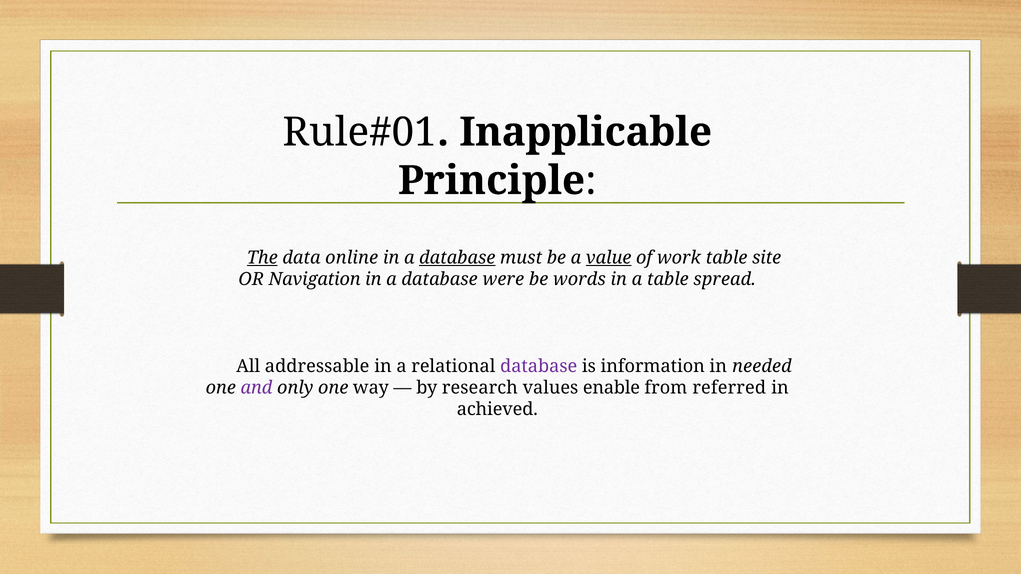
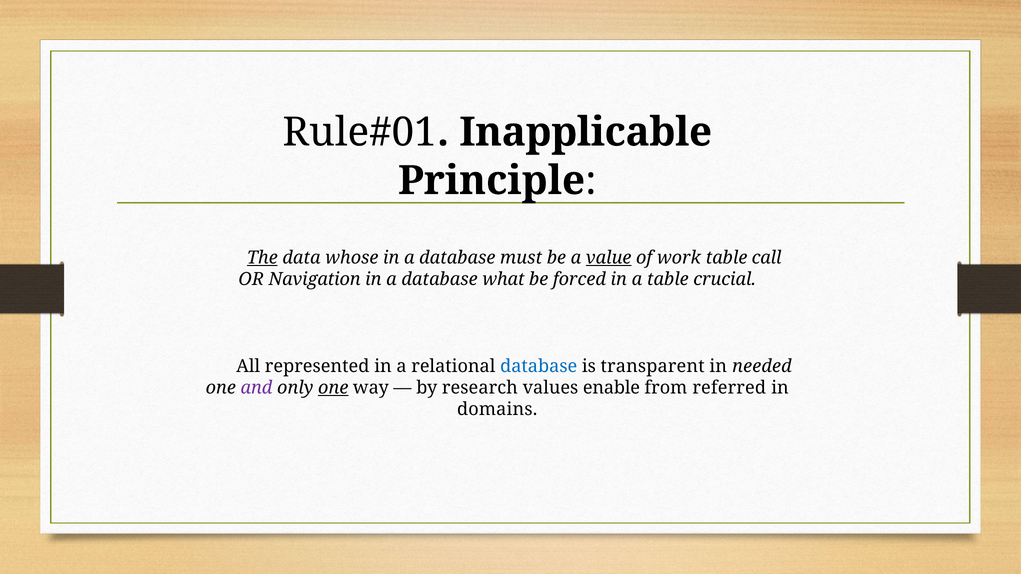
online: online -> whose
database at (457, 258) underline: present -> none
site: site -> call
were: were -> what
words: words -> forced
spread: spread -> crucial
addressable: addressable -> represented
database at (539, 366) colour: purple -> blue
information: information -> transparent
one at (333, 388) underline: none -> present
achieved: achieved -> domains
